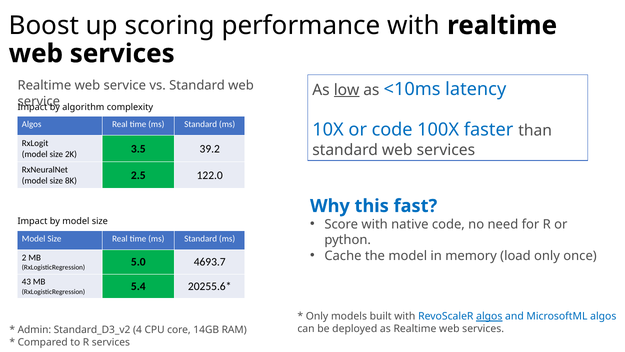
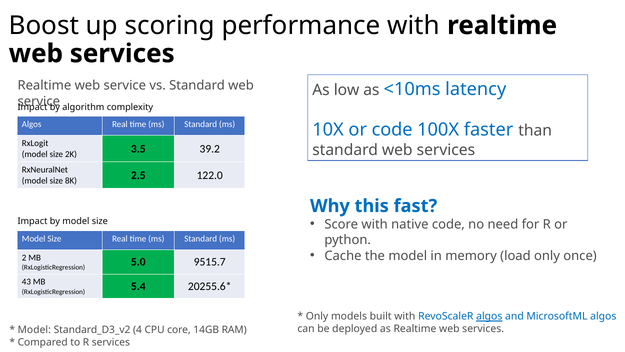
low underline: present -> none
4693.7: 4693.7 -> 9515.7
Admin at (34, 329): Admin -> Model
